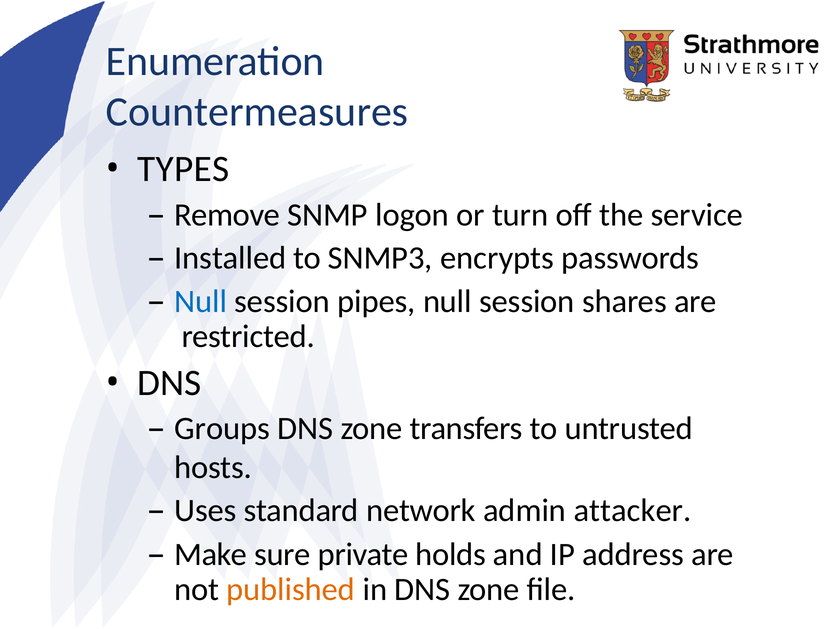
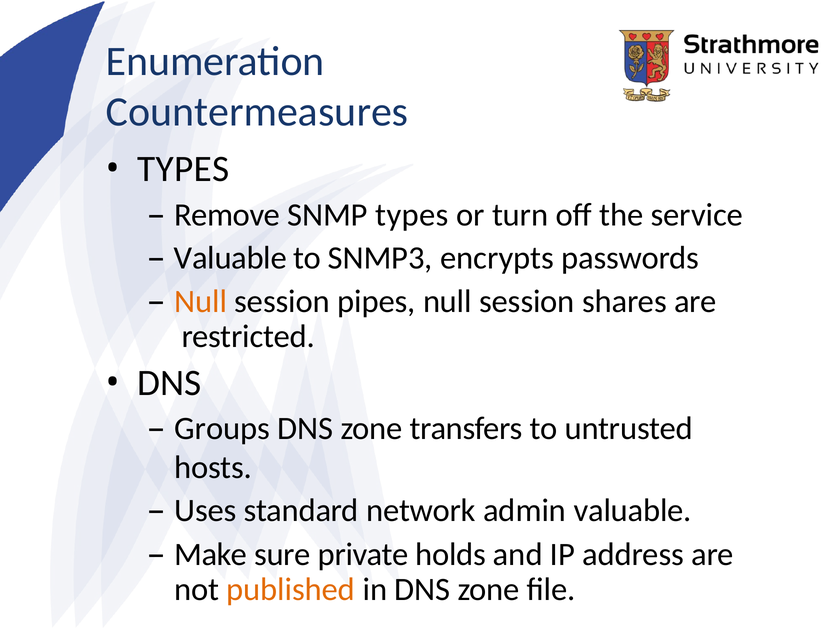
SNMP logon: logon -> types
Installed at (230, 258): Installed -> Valuable
Null at (201, 302) colour: blue -> orange
admin attacker: attacker -> valuable
